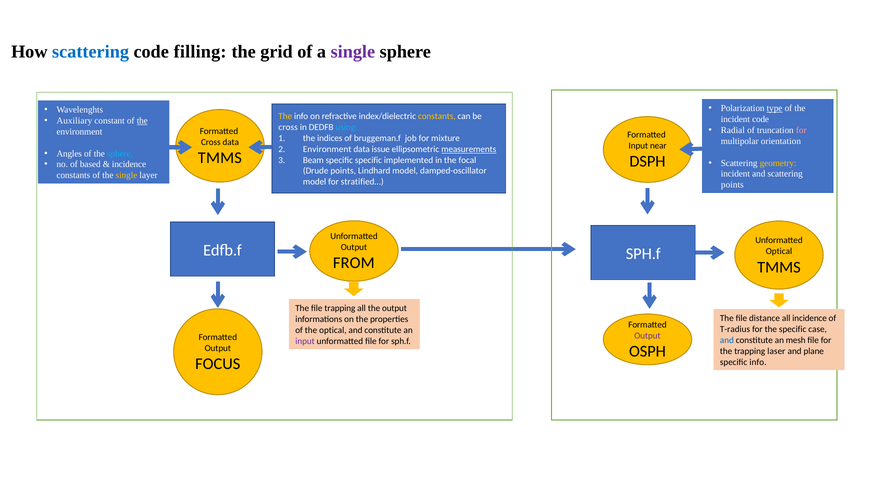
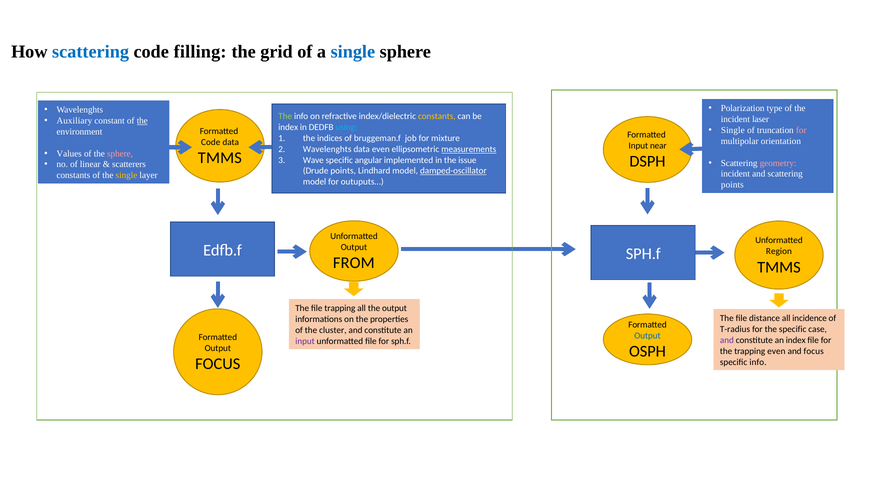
single at (353, 52) colour: purple -> blue
type underline: present -> none
The at (285, 116) colour: yellow -> light green
incident code: code -> laser
cross at (288, 127): cross -> index
Radial at (733, 130): Radial -> Single
Cross at (211, 142): Cross -> Code
Environment at (327, 149): Environment -> Wavelenghts
data issue: issue -> even
Angles: Angles -> Values
sphere at (120, 154) colour: light blue -> pink
Beam: Beam -> Wave
specific specific: specific -> angular
focal: focal -> issue
geometry colour: yellow -> pink
based: based -> linear
incidence at (129, 164): incidence -> scatterers
damped-oscillator underline: none -> present
stratified…: stratified… -> outuputs…
Optical at (779, 251): Optical -> Region
the optical: optical -> cluster
Output at (648, 336) colour: purple -> blue
and at (727, 340) colour: blue -> purple
an mesh: mesh -> index
trapping laser: laser -> even
and plane: plane -> focus
